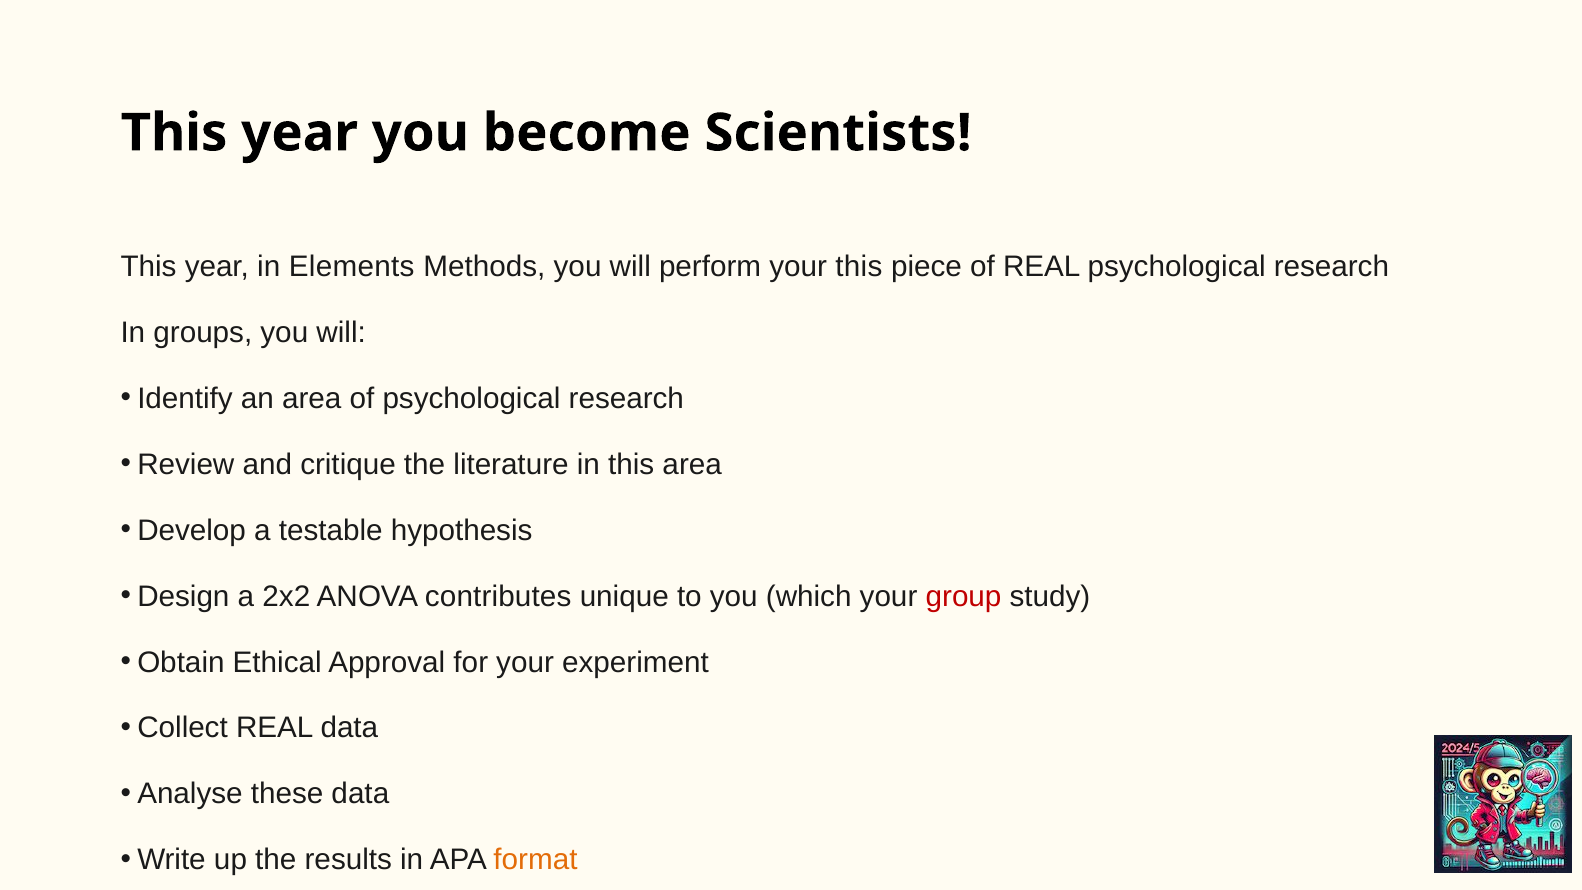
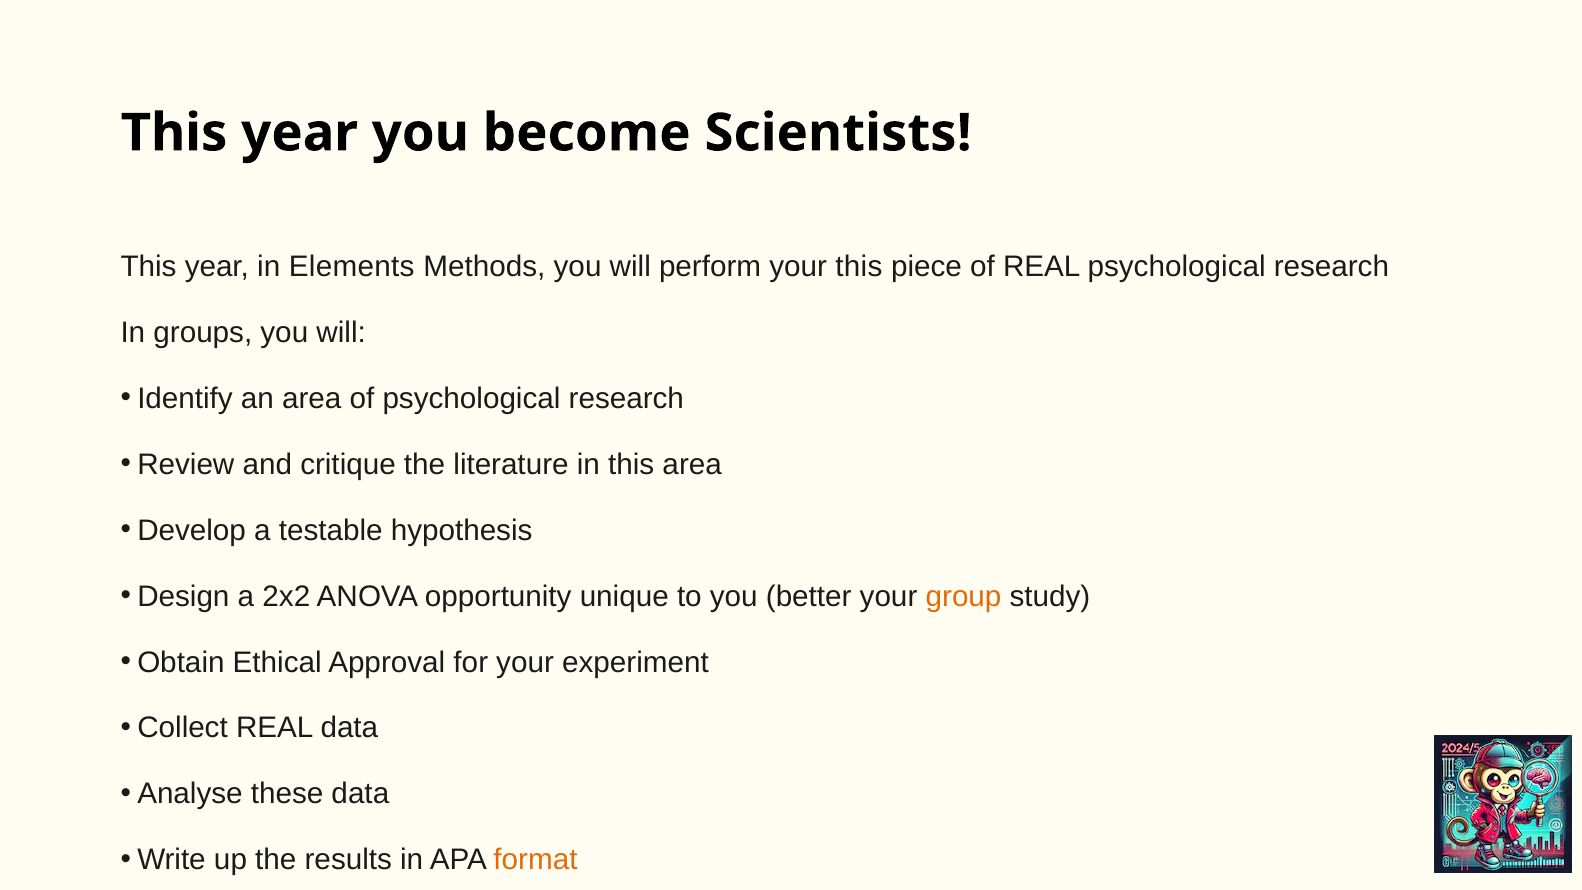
contributes: contributes -> opportunity
which: which -> better
group colour: red -> orange
